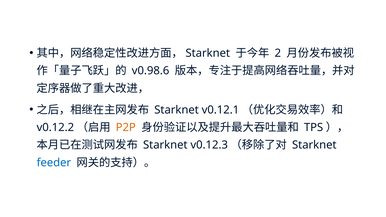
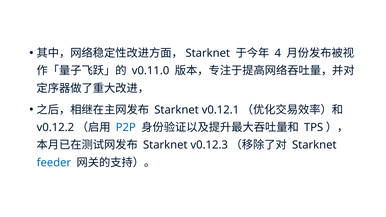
2: 2 -> 4
v0.98.6: v0.98.6 -> v0.11.0
P2P colour: orange -> blue
